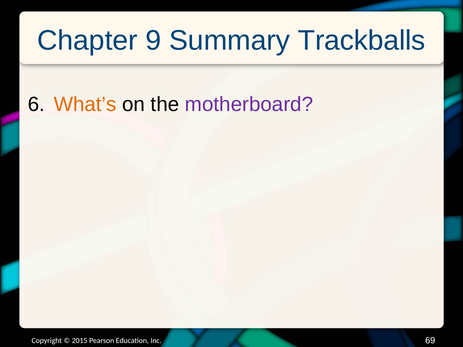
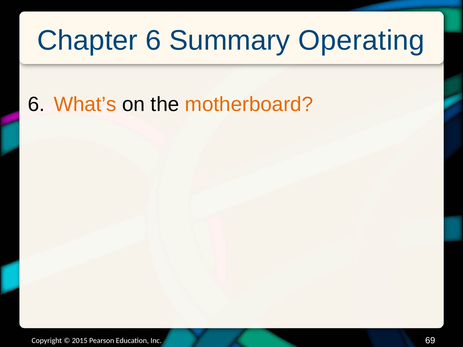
Chapter 9: 9 -> 6
Trackballs: Trackballs -> Operating
motherboard colour: purple -> orange
